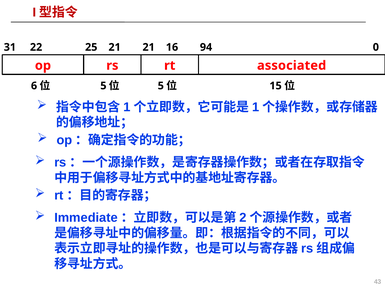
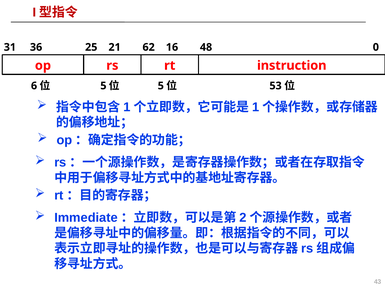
22: 22 -> 36
21 21: 21 -> 62
94: 94 -> 48
associated: associated -> instruction
15: 15 -> 53
